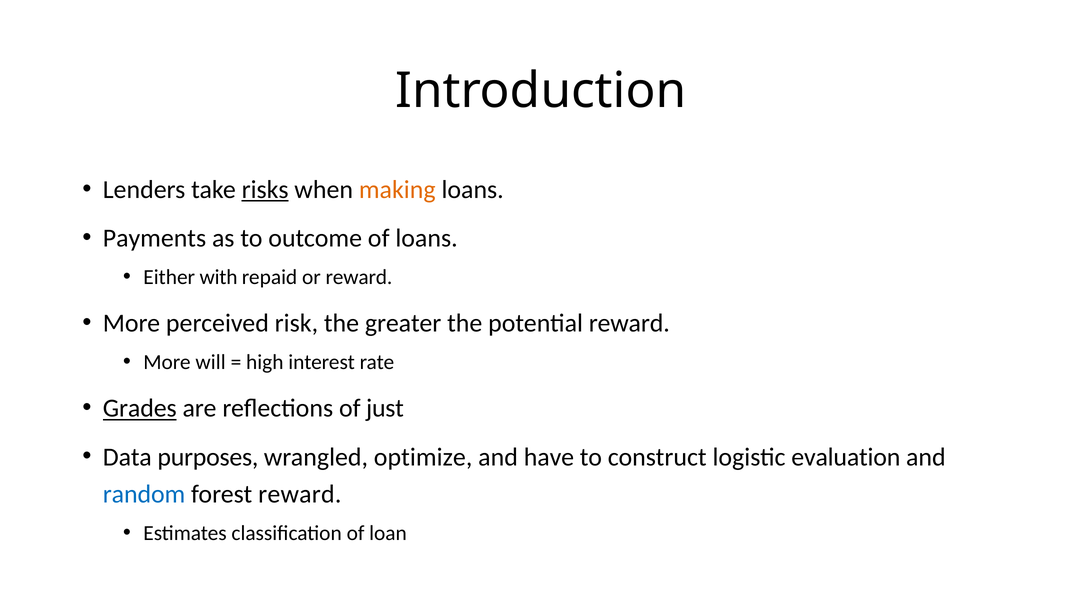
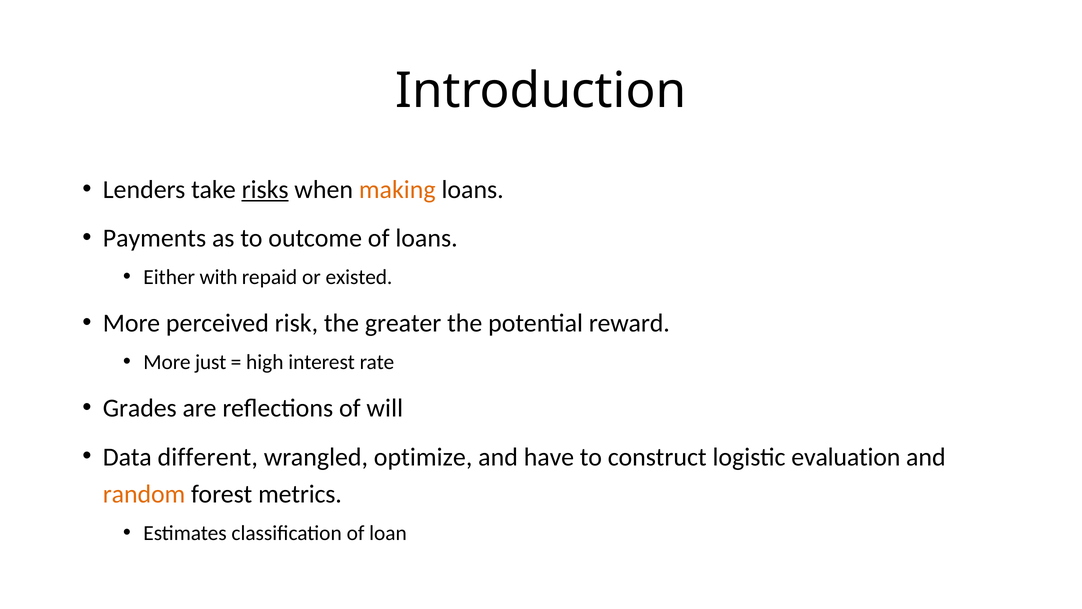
or reward: reward -> existed
will: will -> just
Grades underline: present -> none
just: just -> will
purposes: purposes -> different
random colour: blue -> orange
forest reward: reward -> metrics
